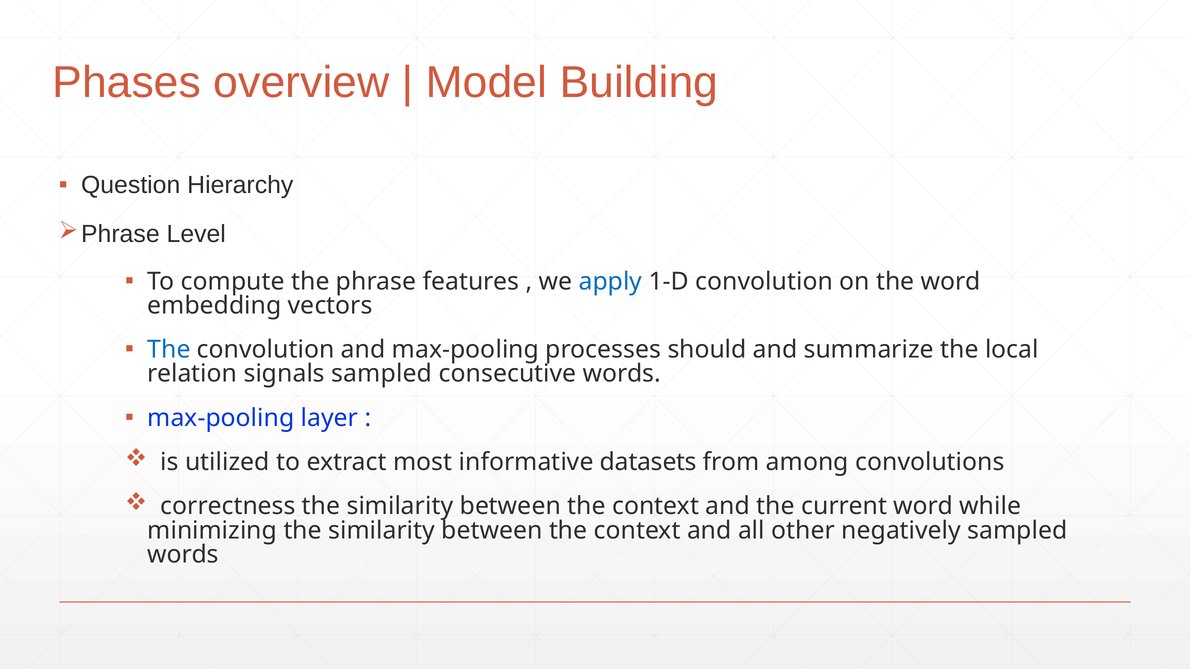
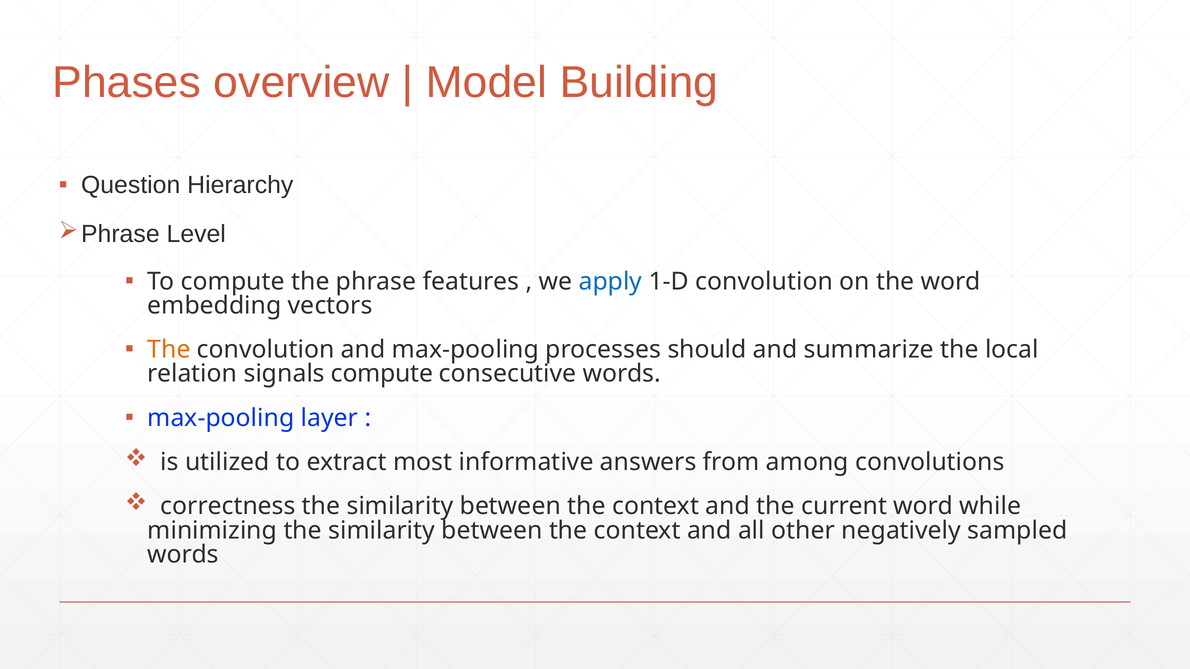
The at (169, 350) colour: blue -> orange
signals sampled: sampled -> compute
datasets: datasets -> answers
